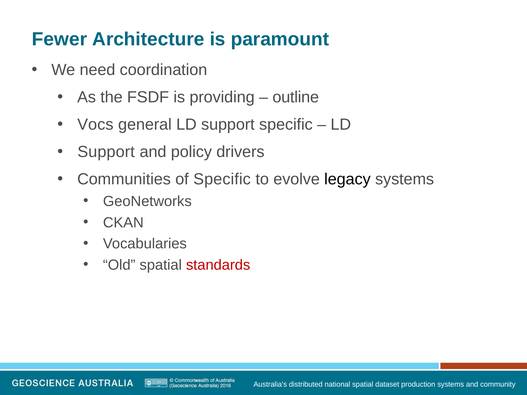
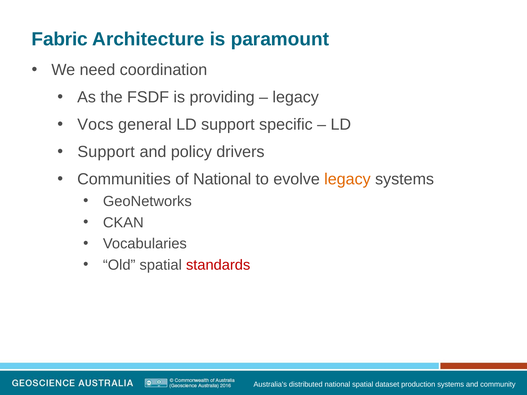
Fewer: Fewer -> Fabric
outline at (296, 97): outline -> legacy
of Specific: Specific -> National
legacy at (347, 179) colour: black -> orange
